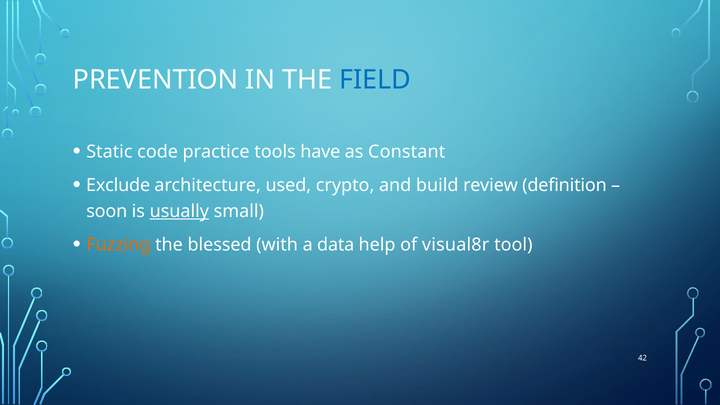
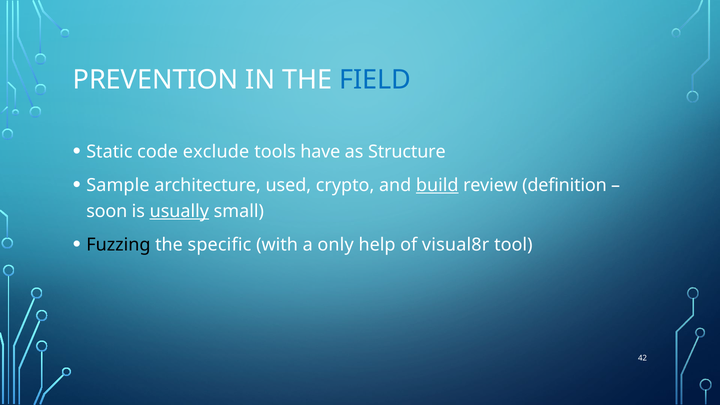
practice: practice -> exclude
Constant: Constant -> Structure
Exclude: Exclude -> Sample
build underline: none -> present
Fuzzing colour: orange -> black
blessed: blessed -> specific
data: data -> only
